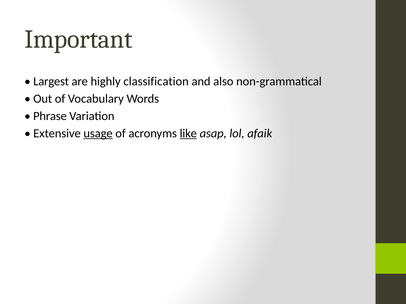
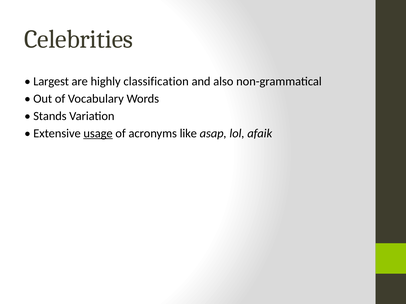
Important: Important -> Celebrities
Phrase: Phrase -> Stands
like underline: present -> none
